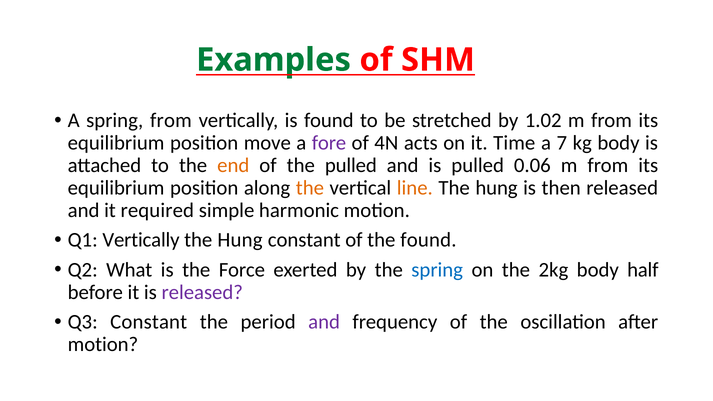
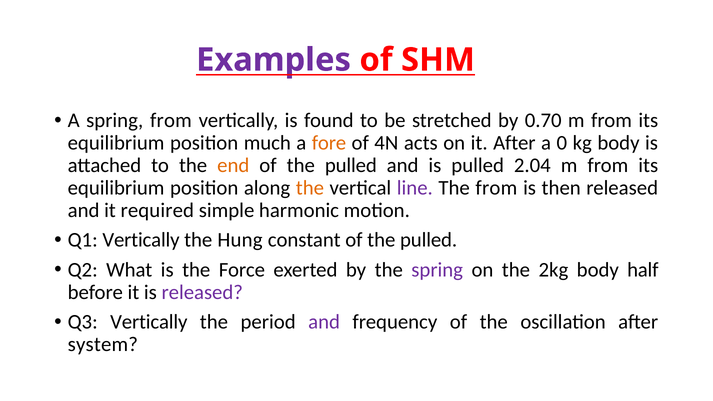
Examples colour: green -> purple
1.02: 1.02 -> 0.70
move: move -> much
fore colour: purple -> orange
it Time: Time -> After
7: 7 -> 0
0.06: 0.06 -> 2.04
line colour: orange -> purple
hung at (497, 188): hung -> from
constant of the found: found -> pulled
spring at (437, 270) colour: blue -> purple
Q3 Constant: Constant -> Vertically
motion at (103, 345): motion -> system
